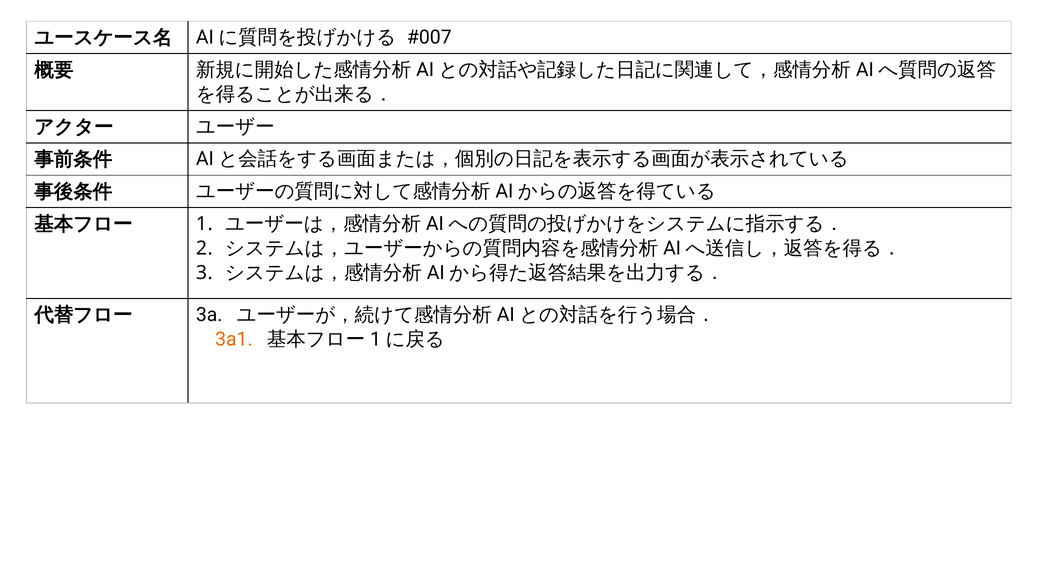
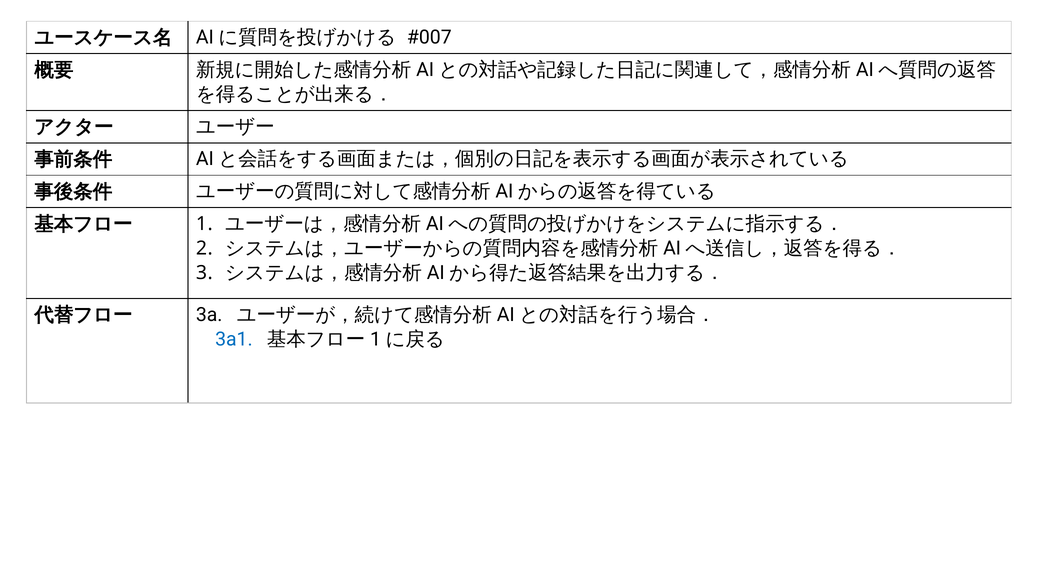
3a1 colour: orange -> blue
